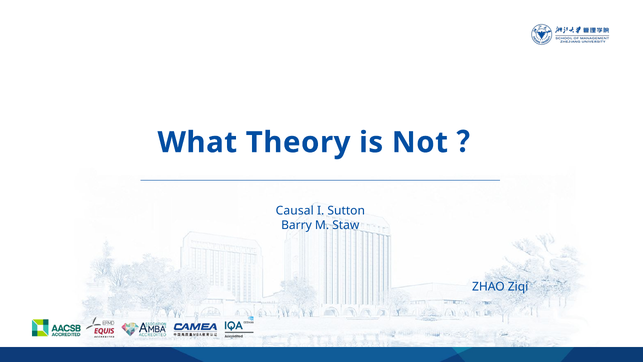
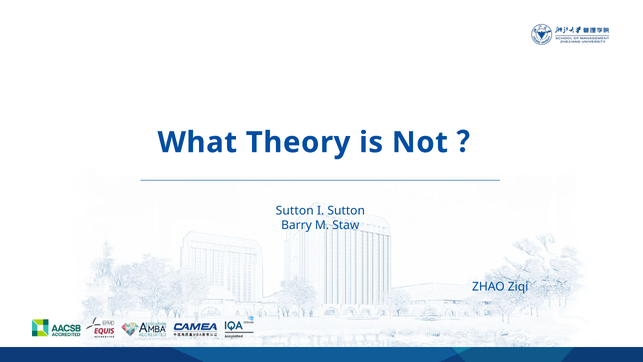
Causal at (295, 211): Causal -> Sutton
